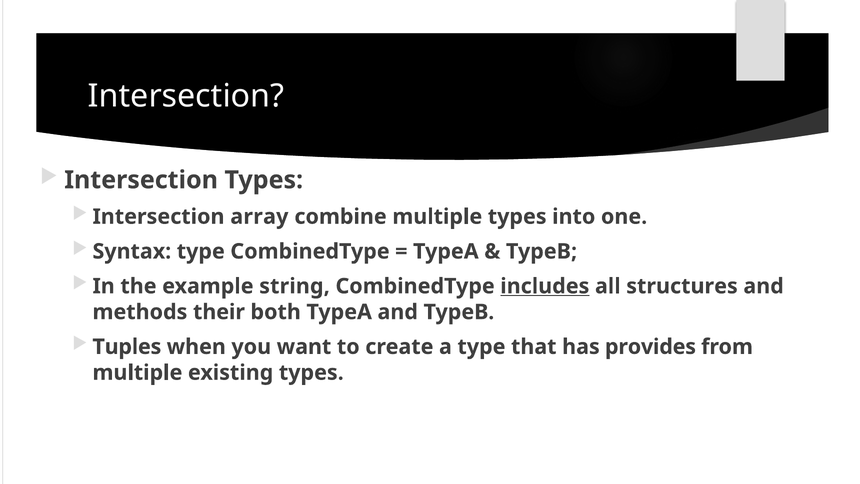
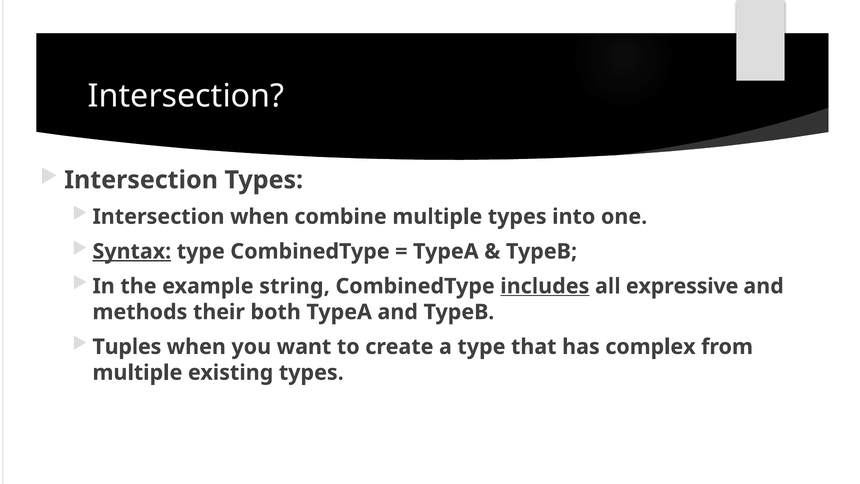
Intersection array: array -> when
Syntax underline: none -> present
structures: structures -> expressive
provides: provides -> complex
